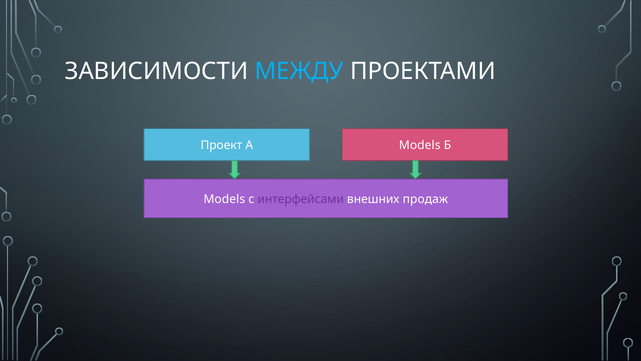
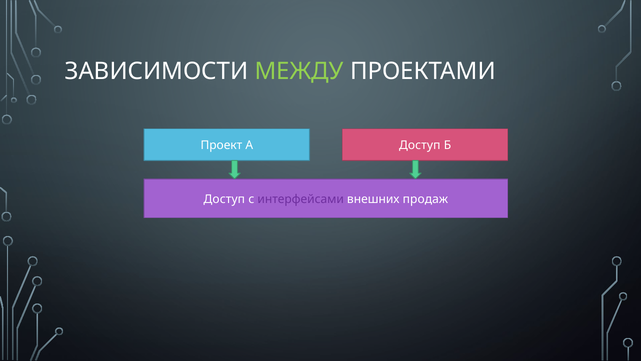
МЕЖДУ colour: light blue -> light green
А Models: Models -> Доступ
Models at (224, 199): Models -> Доступ
